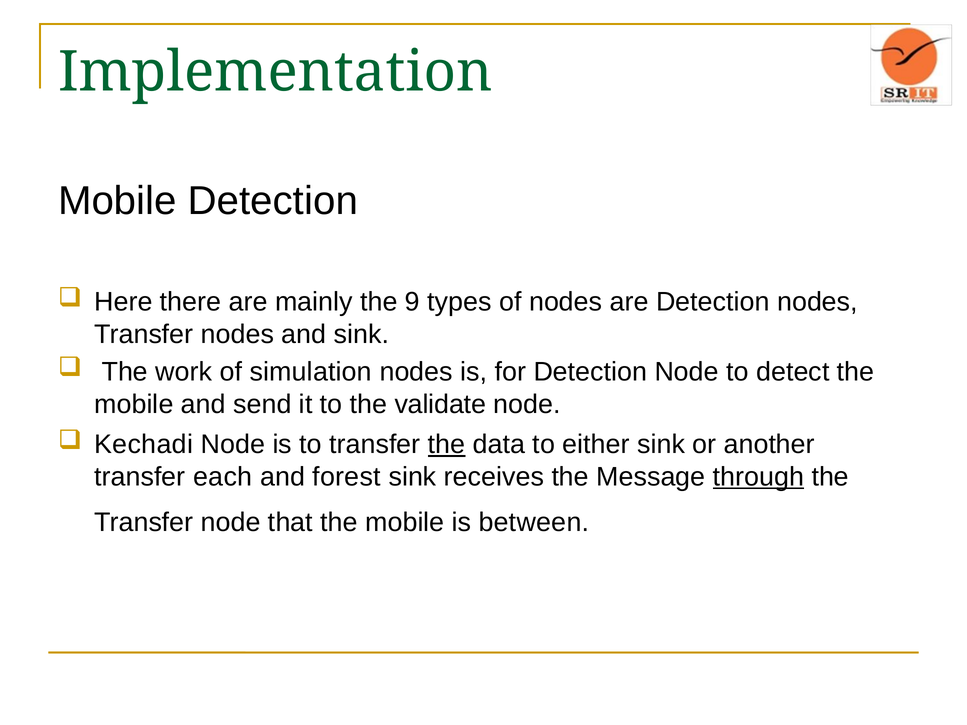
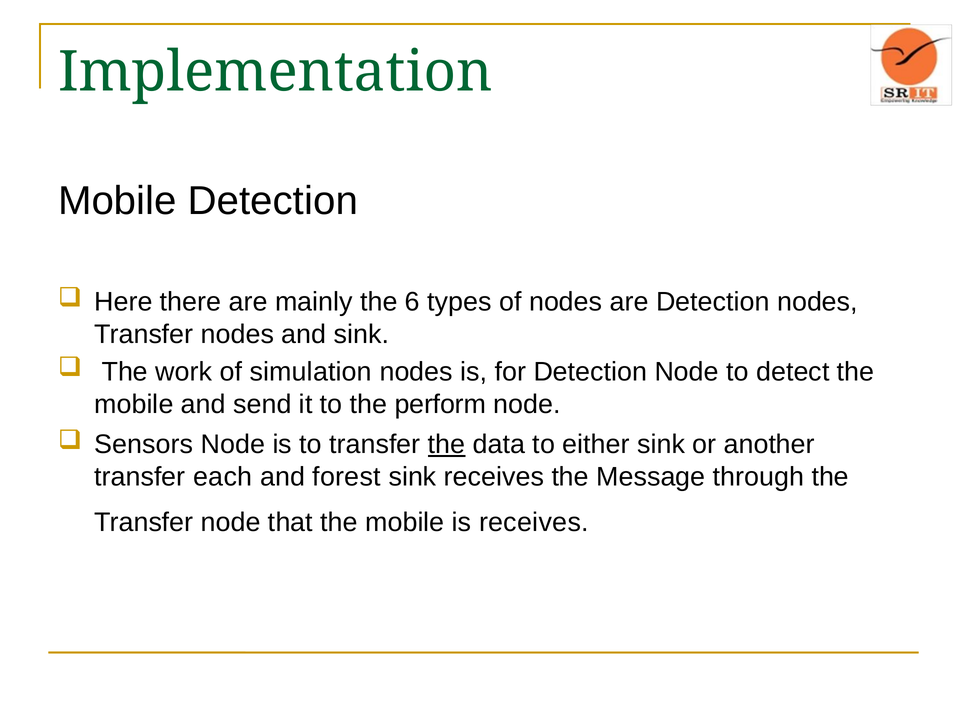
9: 9 -> 6
validate: validate -> perform
Kechadi: Kechadi -> Sensors
through underline: present -> none
is between: between -> receives
